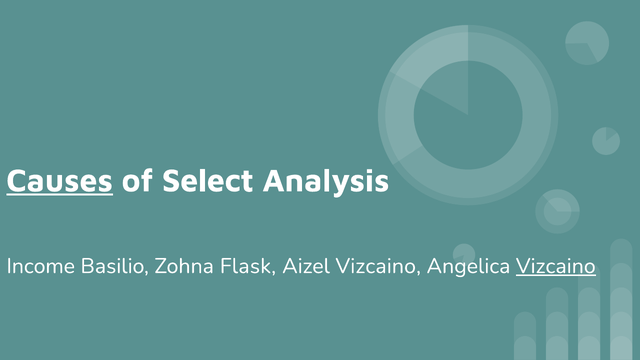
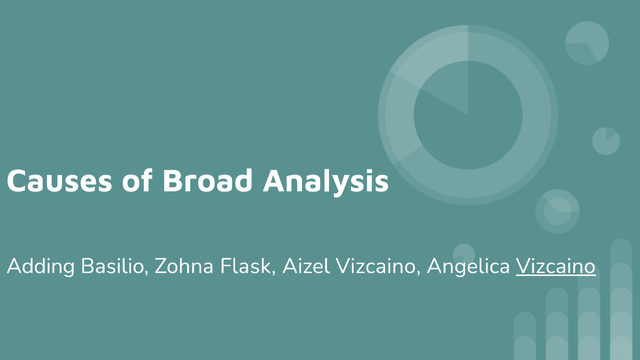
Causes underline: present -> none
Select: Select -> Broad
Income: Income -> Adding
